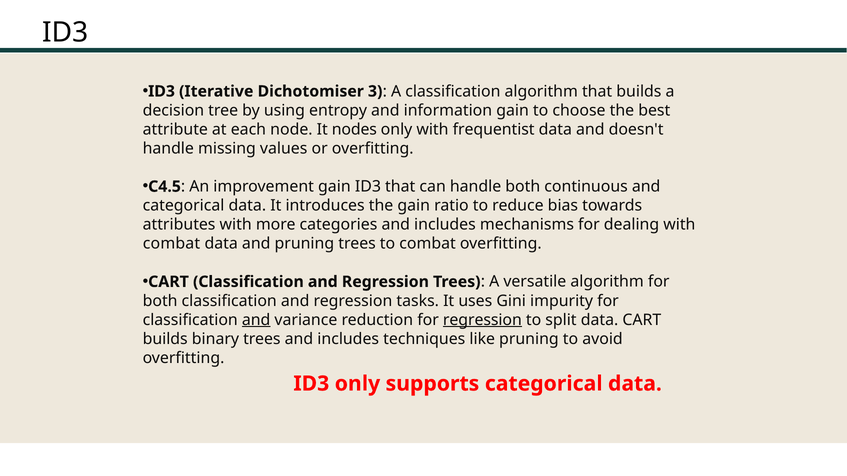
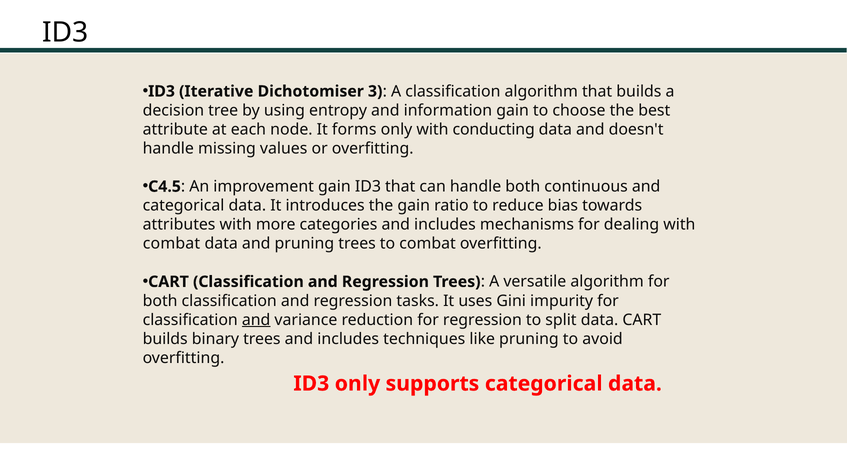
nodes: nodes -> forms
frequentist: frequentist -> conducting
regression at (482, 320) underline: present -> none
